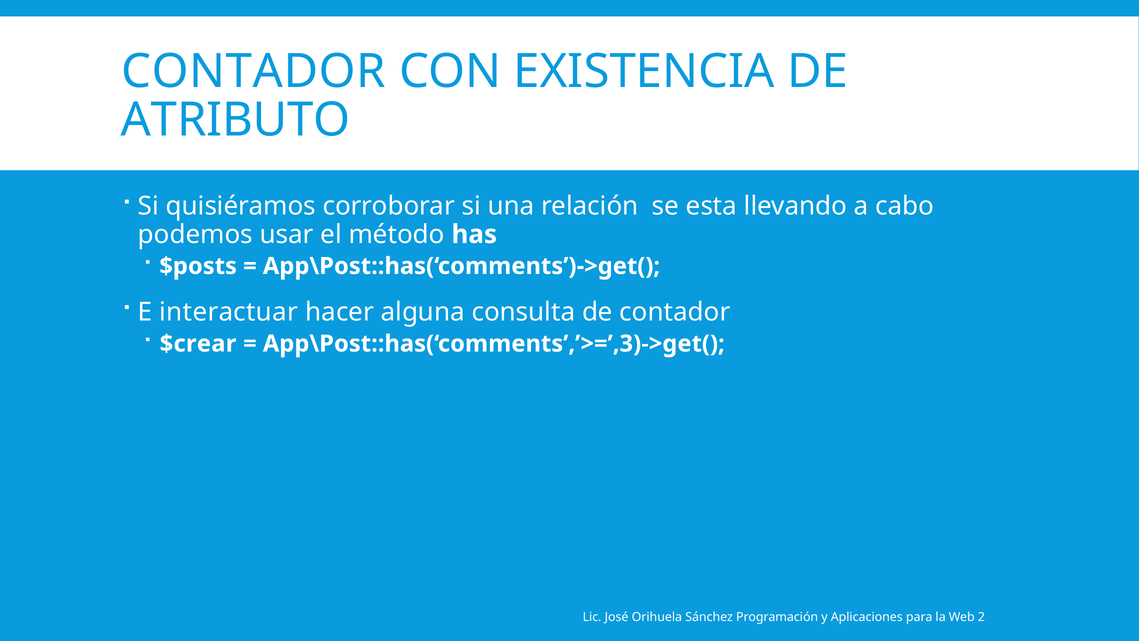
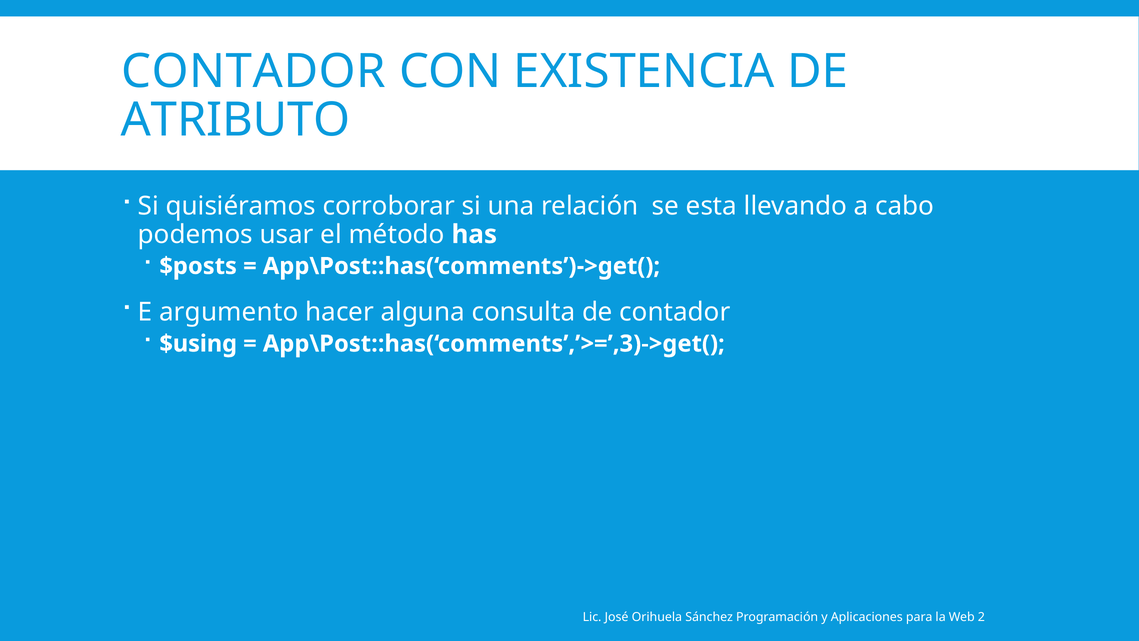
interactuar: interactuar -> argumento
$crear: $crear -> $using
